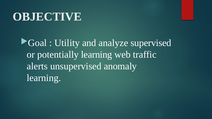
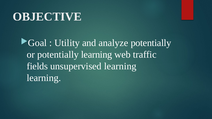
analyze supervised: supervised -> potentially
alerts: alerts -> fields
unsupervised anomaly: anomaly -> learning
